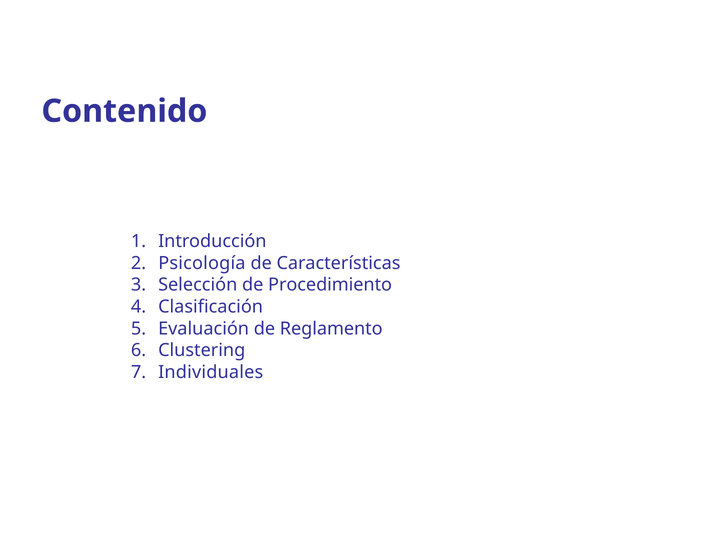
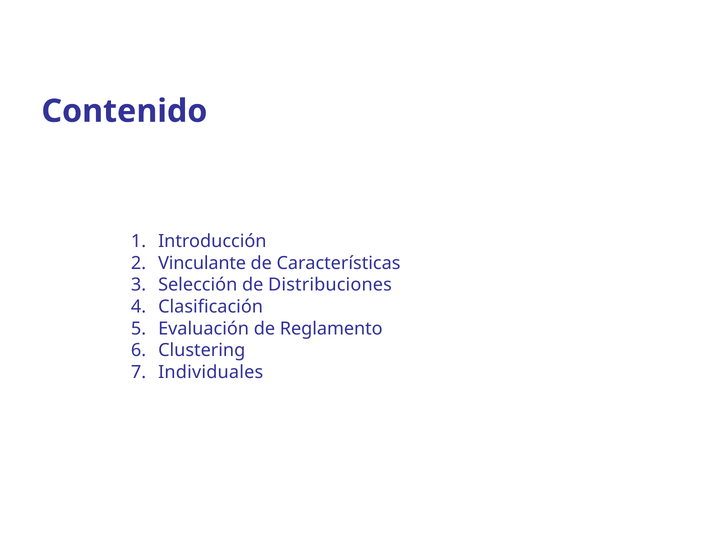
Psicología: Psicología -> Vinculante
Procedimiento: Procedimiento -> Distribuciones
